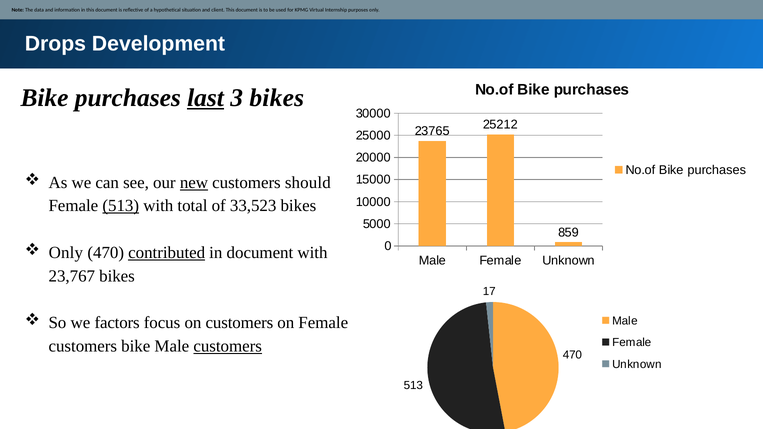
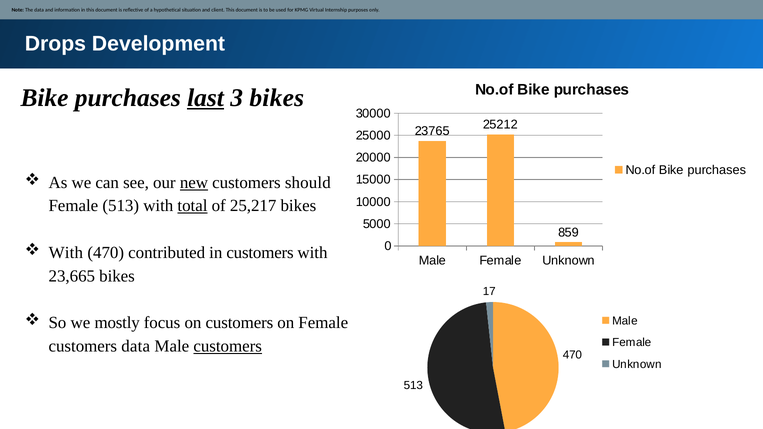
513 at (121, 206) underline: present -> none
total underline: none -> present
33,523: 33,523 -> 25,217
Only at (66, 253): Only -> With
contributed underline: present -> none
in document: document -> customers
23,767: 23,767 -> 23,665
factors: factors -> mostly
customers bike: bike -> data
